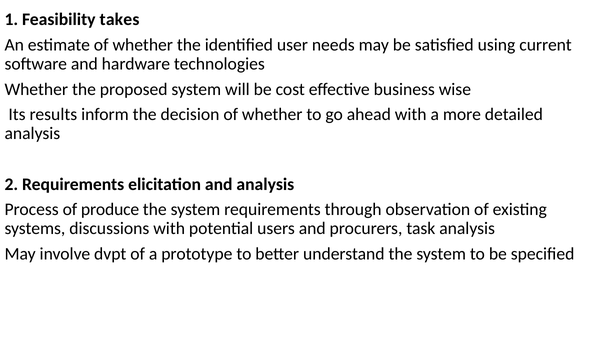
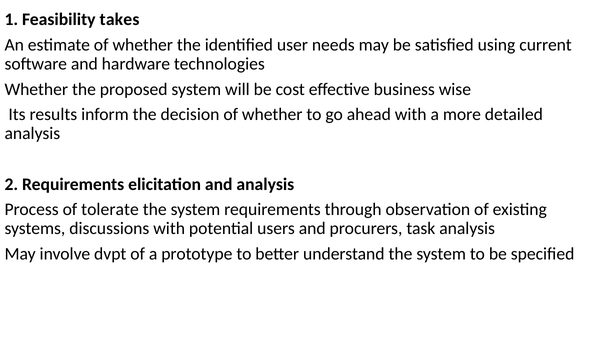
produce: produce -> tolerate
